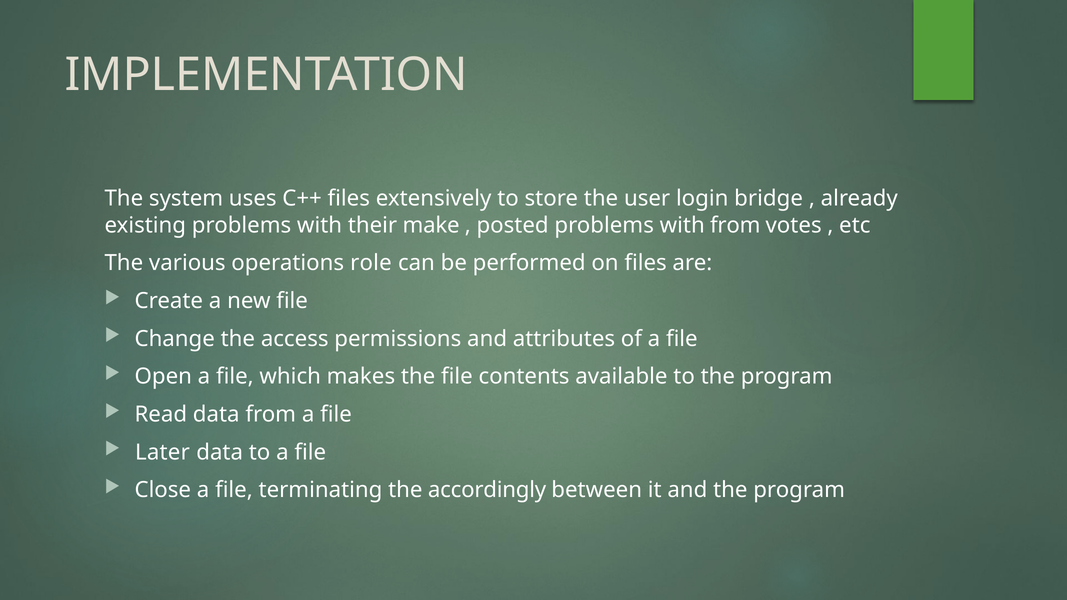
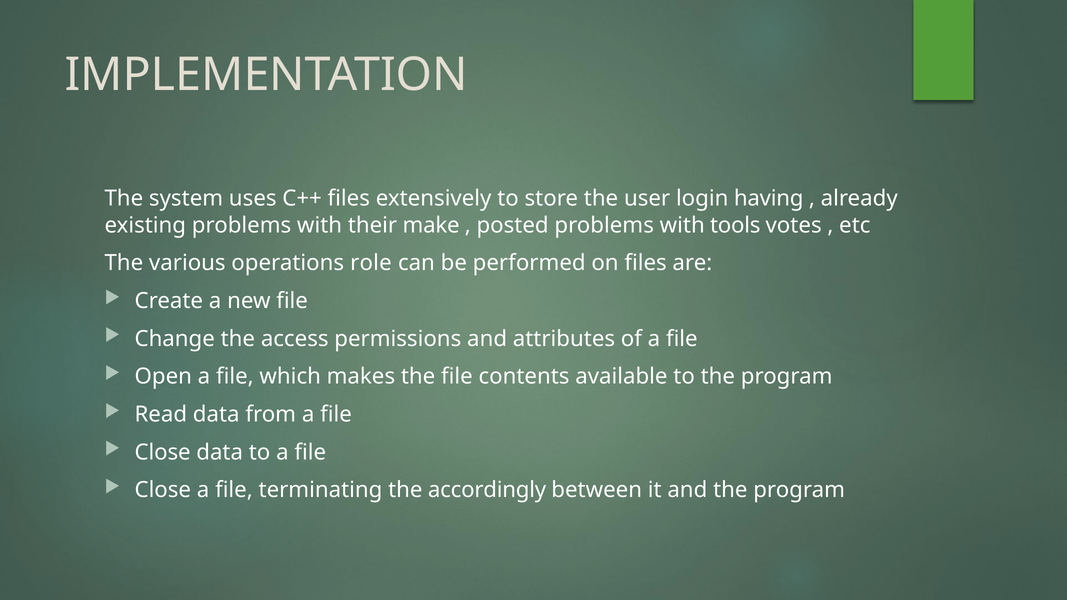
bridge: bridge -> having
with from: from -> tools
Later at (162, 452): Later -> Close
